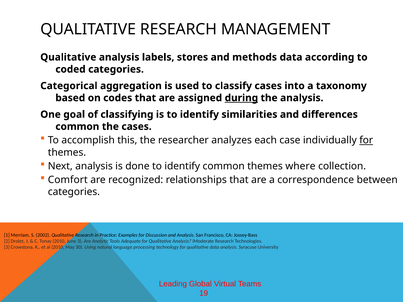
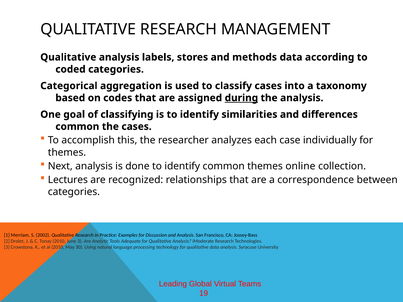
for at (366, 140) underline: present -> none
where: where -> online
Comfort: Comfort -> Lectures
